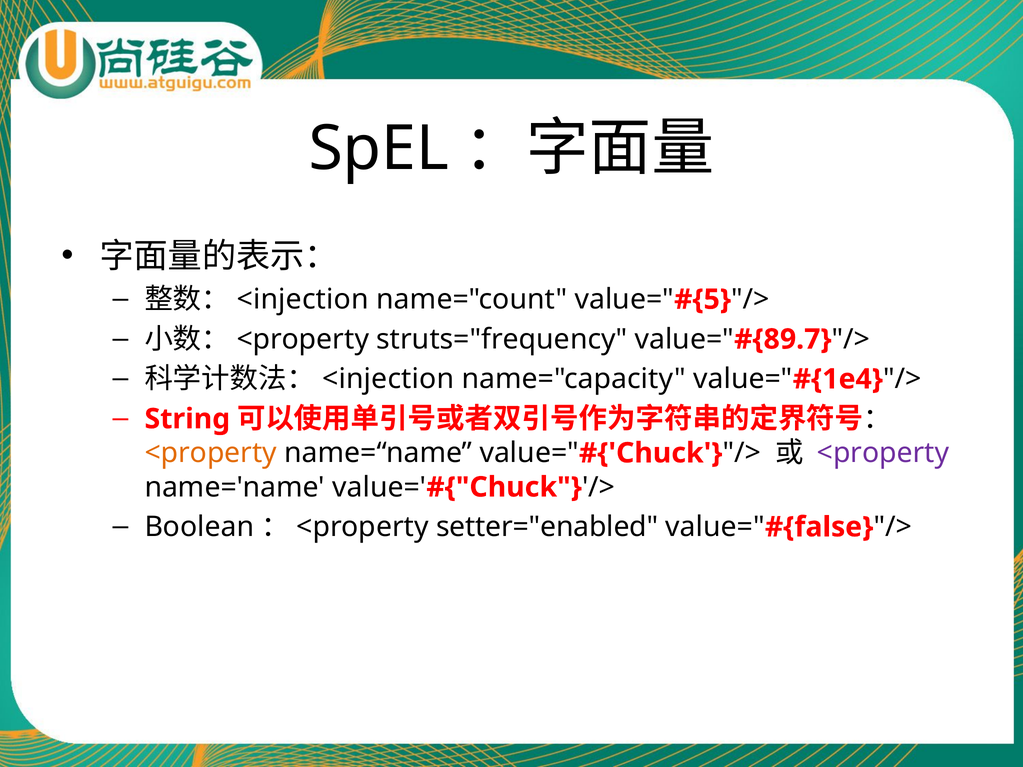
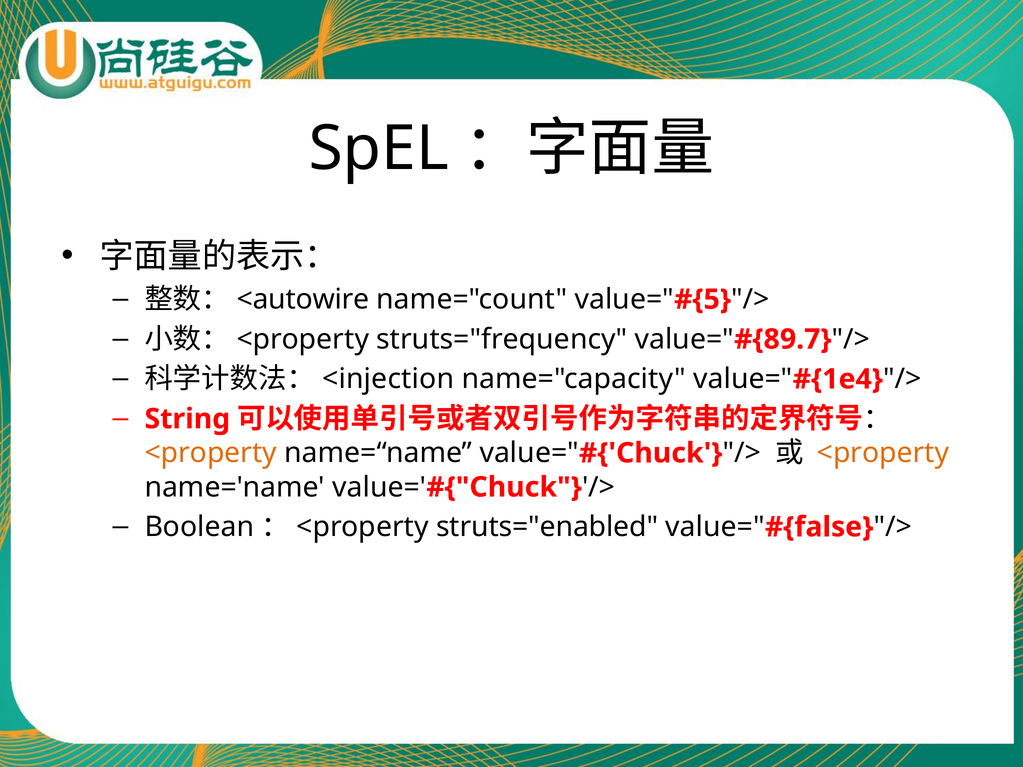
<injection at (303, 300): <injection -> <autowire
<property at (883, 453) colour: purple -> orange
setter="enabled: setter="enabled -> struts="enabled
